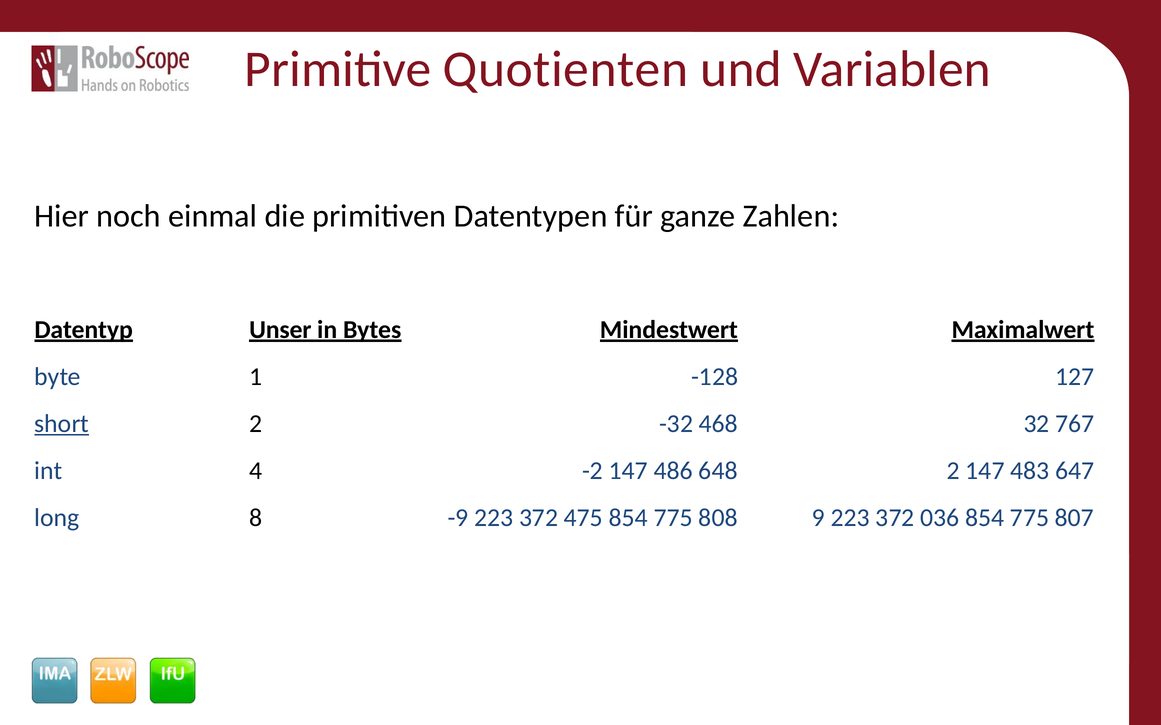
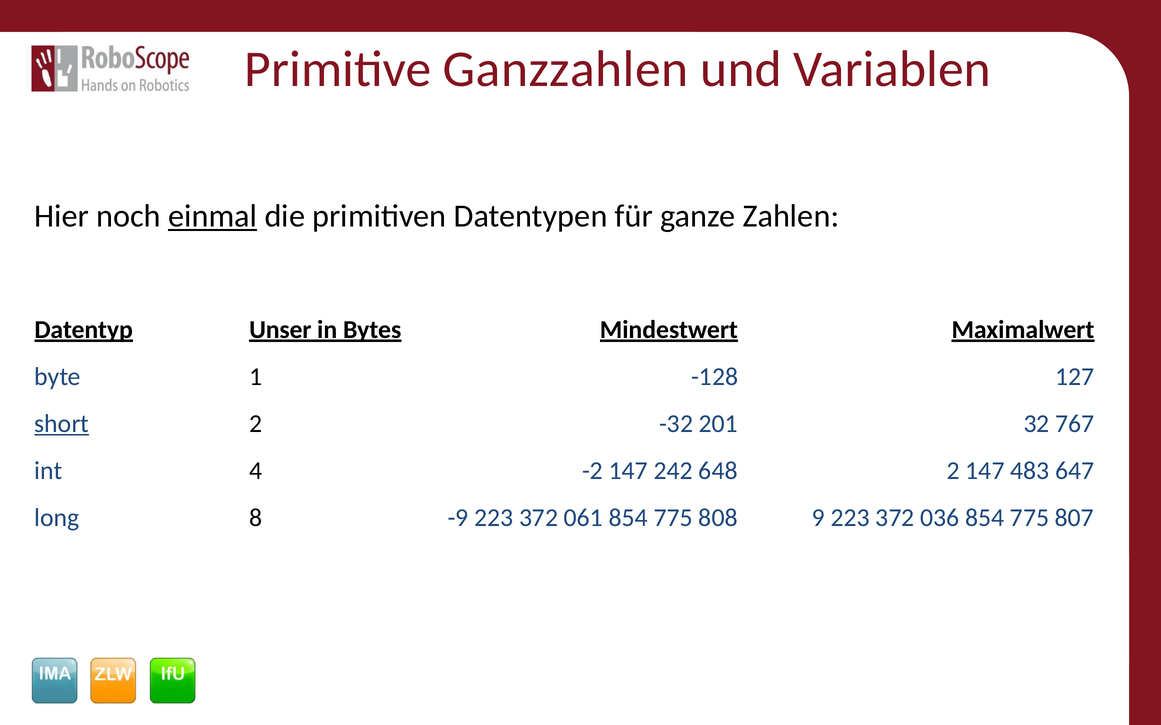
Quotienten: Quotienten -> Ganzzahlen
einmal underline: none -> present
468: 468 -> 201
486: 486 -> 242
475: 475 -> 061
